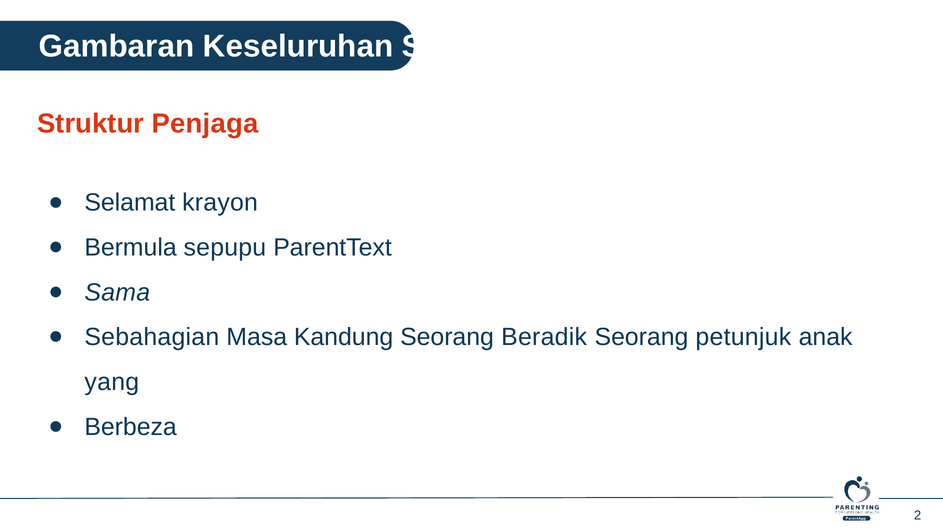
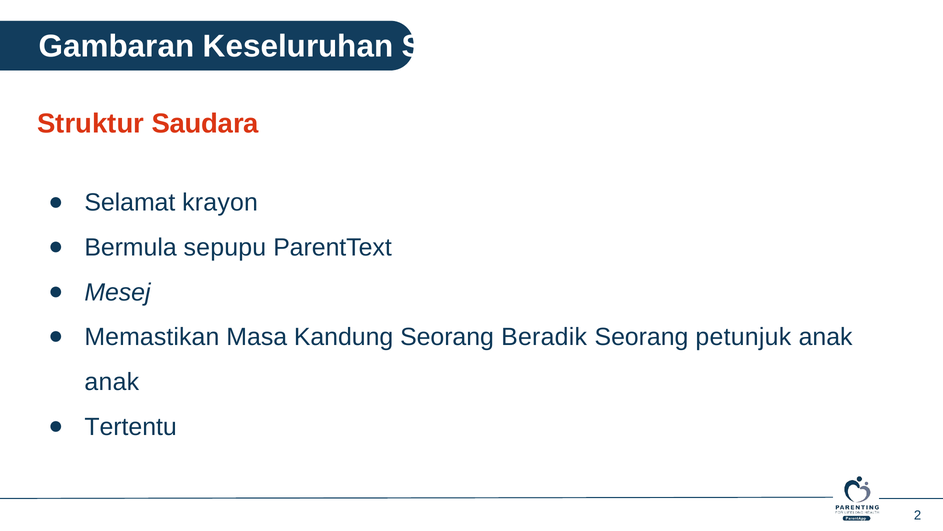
Penjaga: Penjaga -> Saudara
Sama: Sama -> Mesej
Sebahagian: Sebahagian -> Memastikan
yang at (112, 382): yang -> anak
Berbeza: Berbeza -> Tertentu
